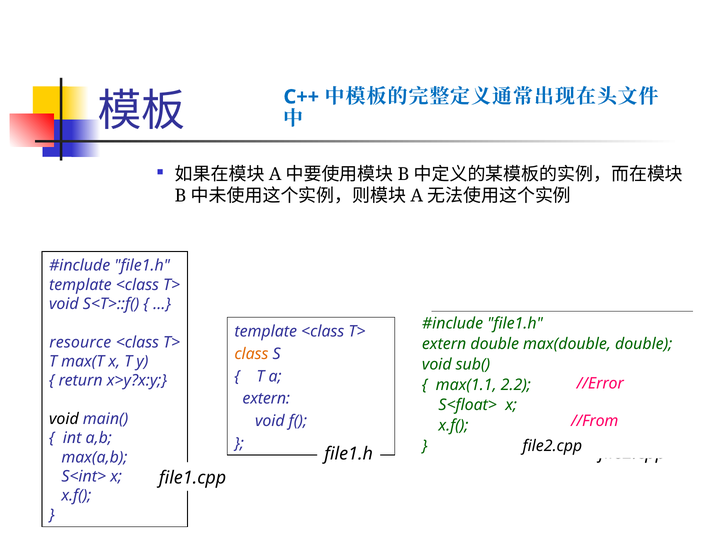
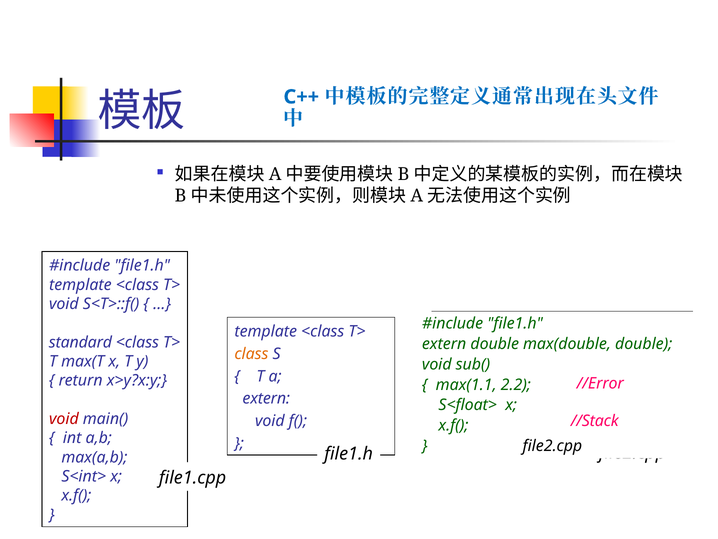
resource: resource -> standard
void at (64, 419) colour: black -> red
//From: //From -> //Stack
